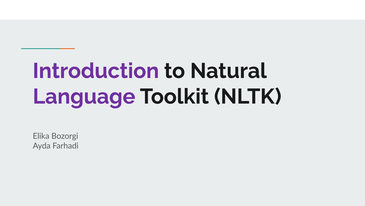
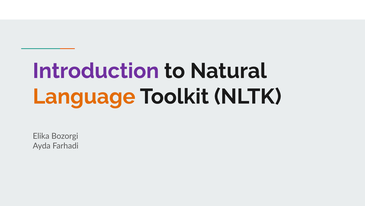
Language colour: purple -> orange
